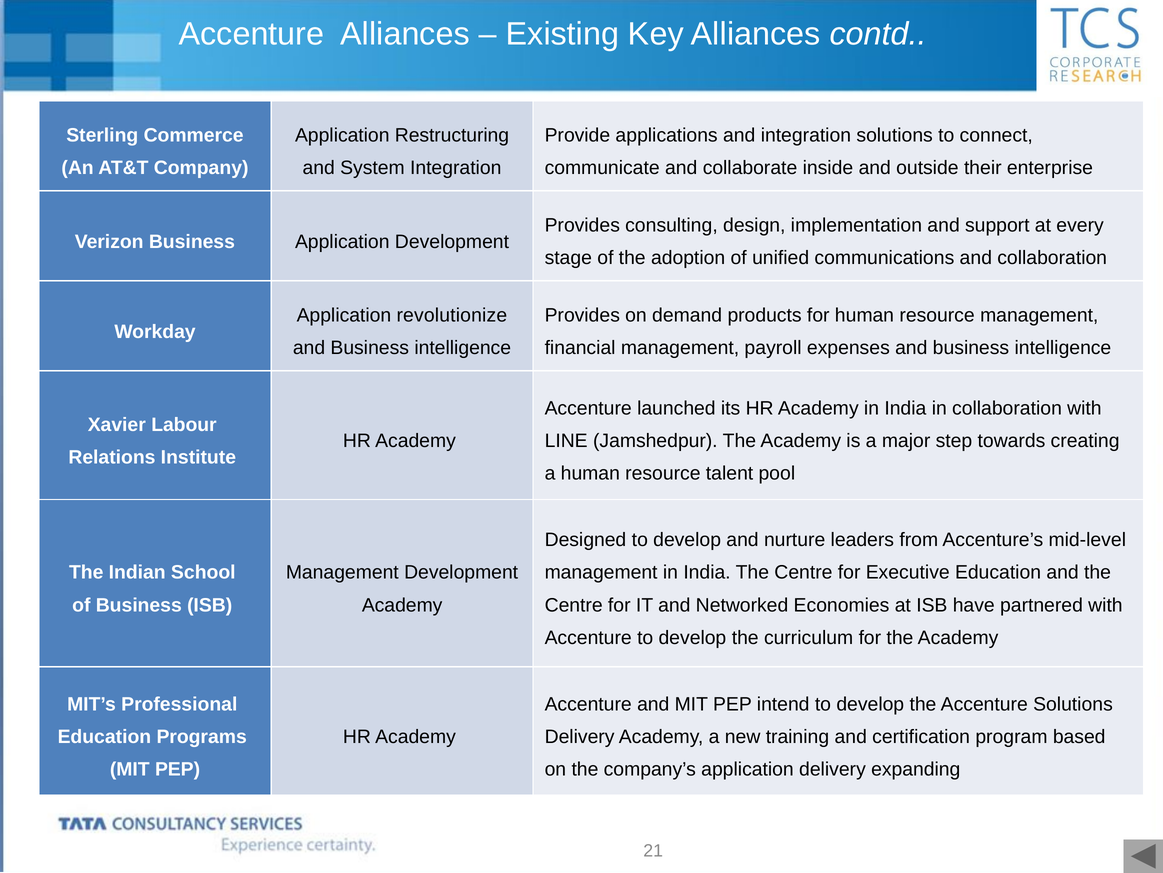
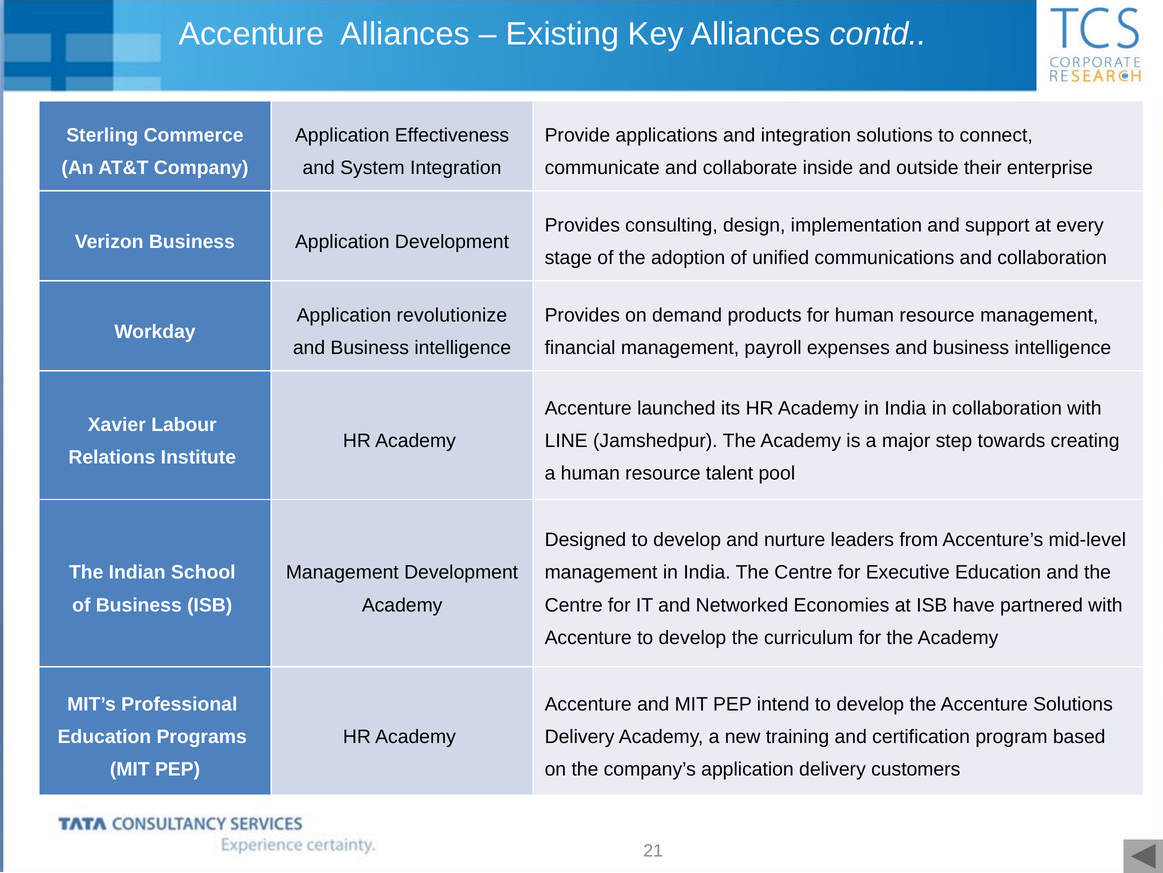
Restructuring: Restructuring -> Effectiveness
expanding: expanding -> customers
